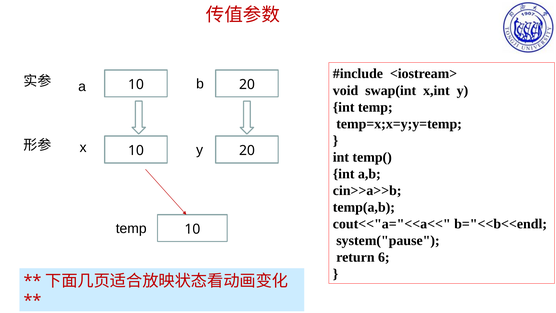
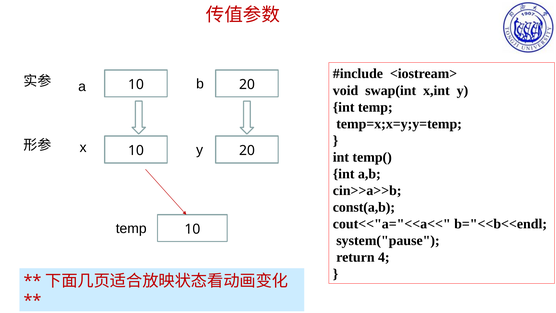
temp(a,b: temp(a,b -> const(a,b
6: 6 -> 4
